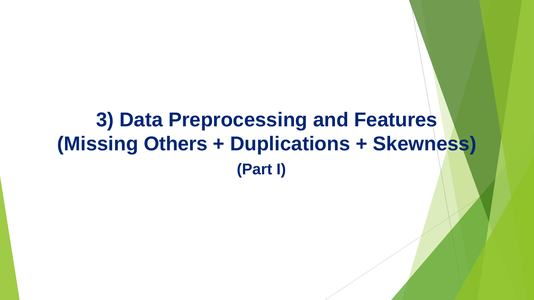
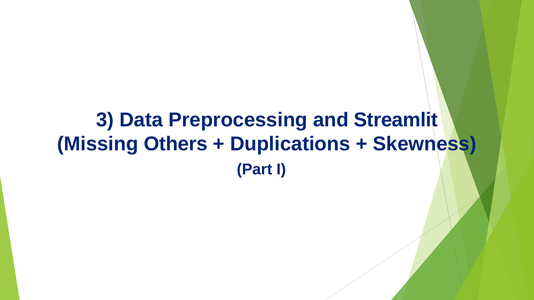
Features: Features -> Streamlit
